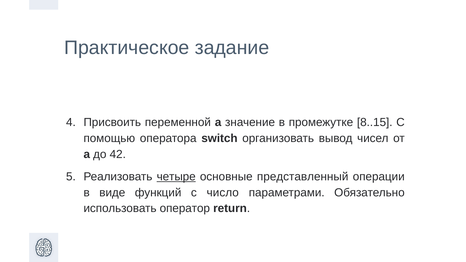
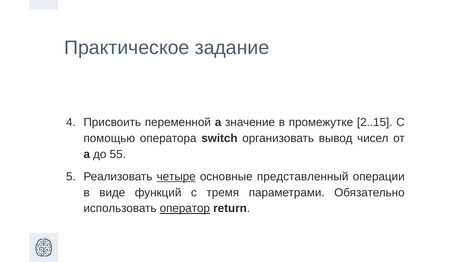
8..15: 8..15 -> 2..15
42: 42 -> 55
число: число -> тремя
оператор underline: none -> present
